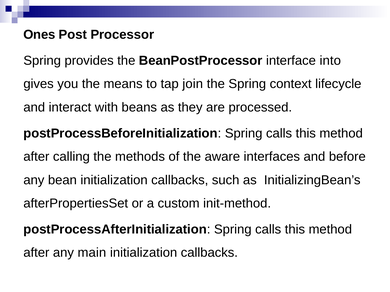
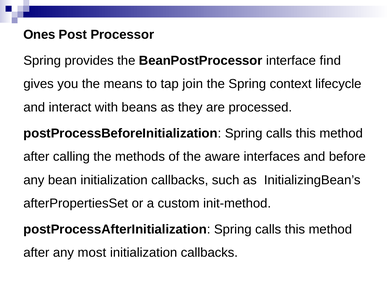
into: into -> find
main: main -> most
